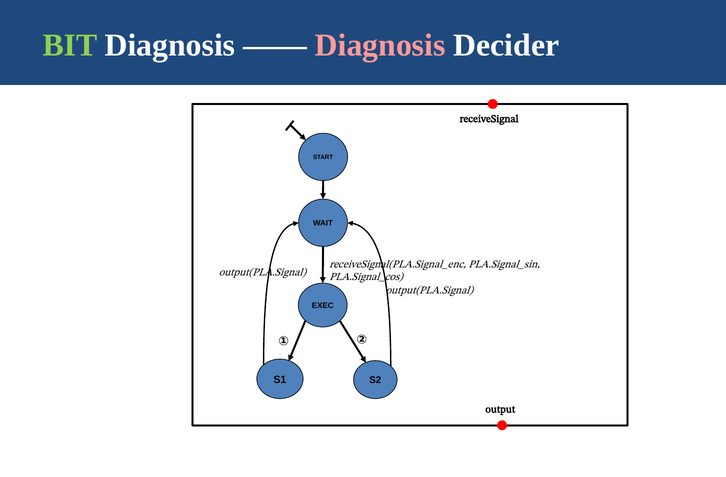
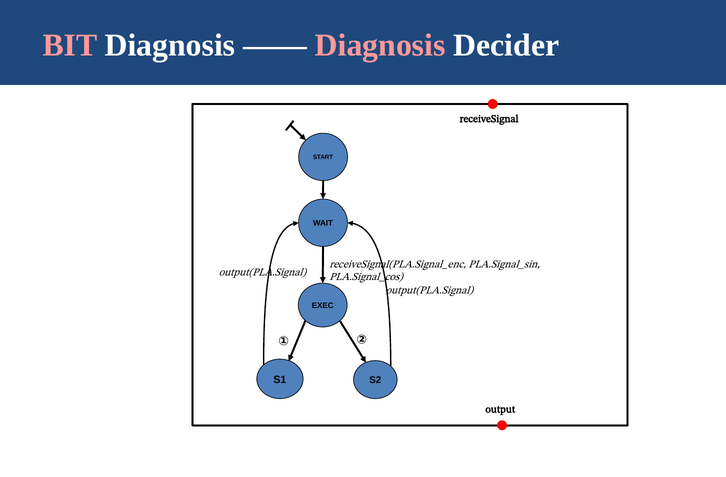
BIT colour: light green -> pink
